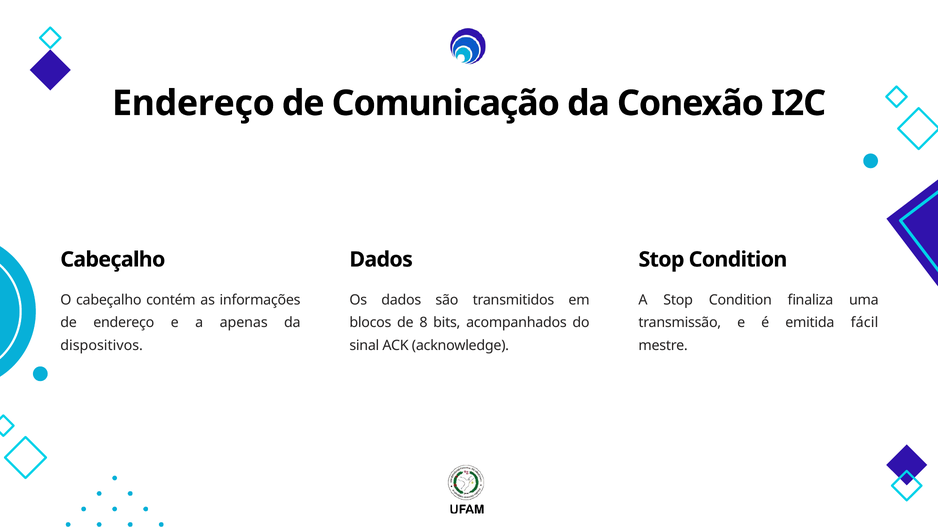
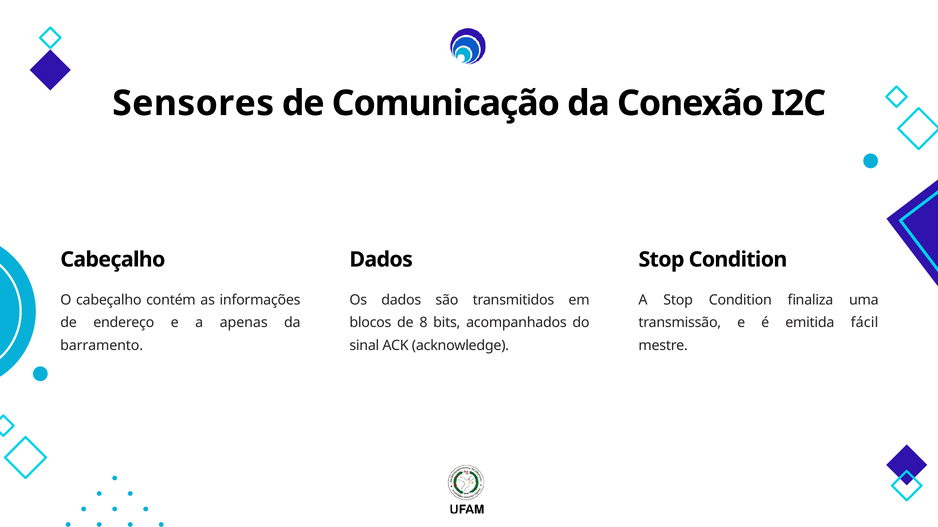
Endereço at (193, 103): Endereço -> Sensores
dispositivos: dispositivos -> barramento
